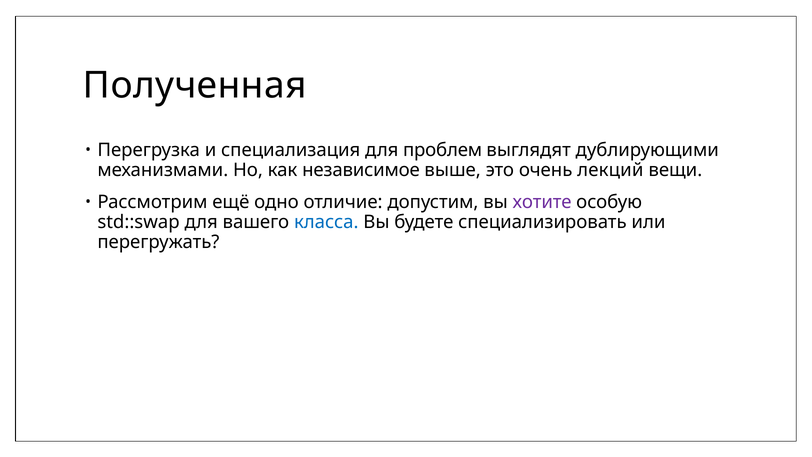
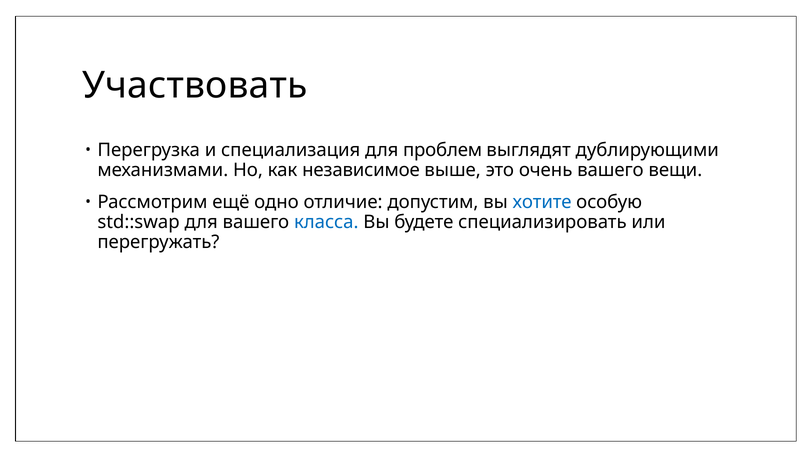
Полученная: Полученная -> Участвовать
очень лекций: лекций -> вашего
хотите colour: purple -> blue
